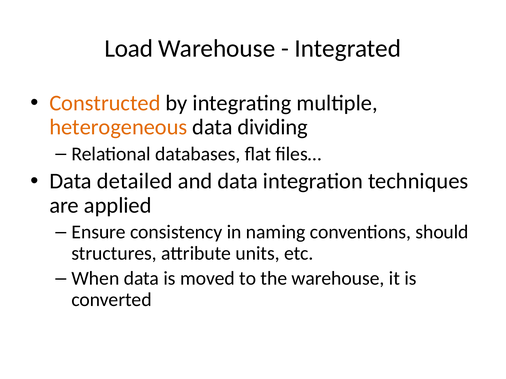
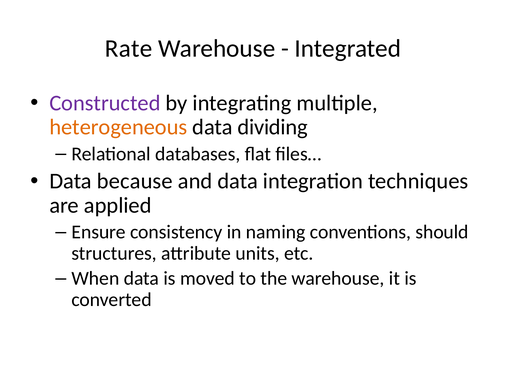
Load: Load -> Rate
Constructed colour: orange -> purple
detailed: detailed -> because
